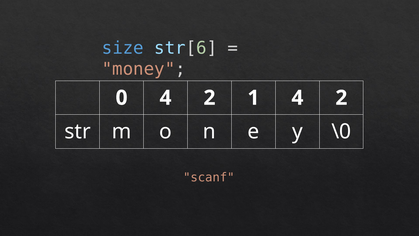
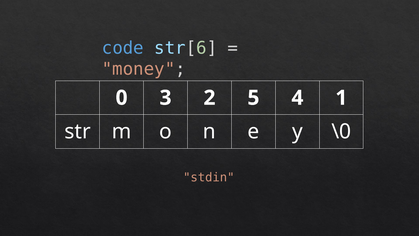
size: size -> code
0 4: 4 -> 3
1: 1 -> 5
2 at (341, 98): 2 -> 1
scanf: scanf -> stdin
